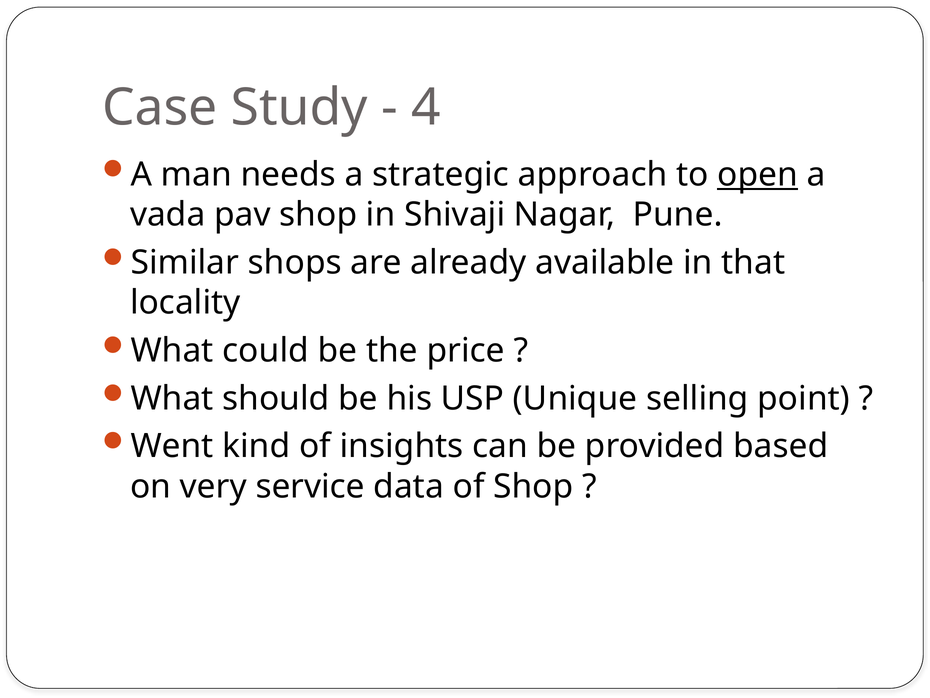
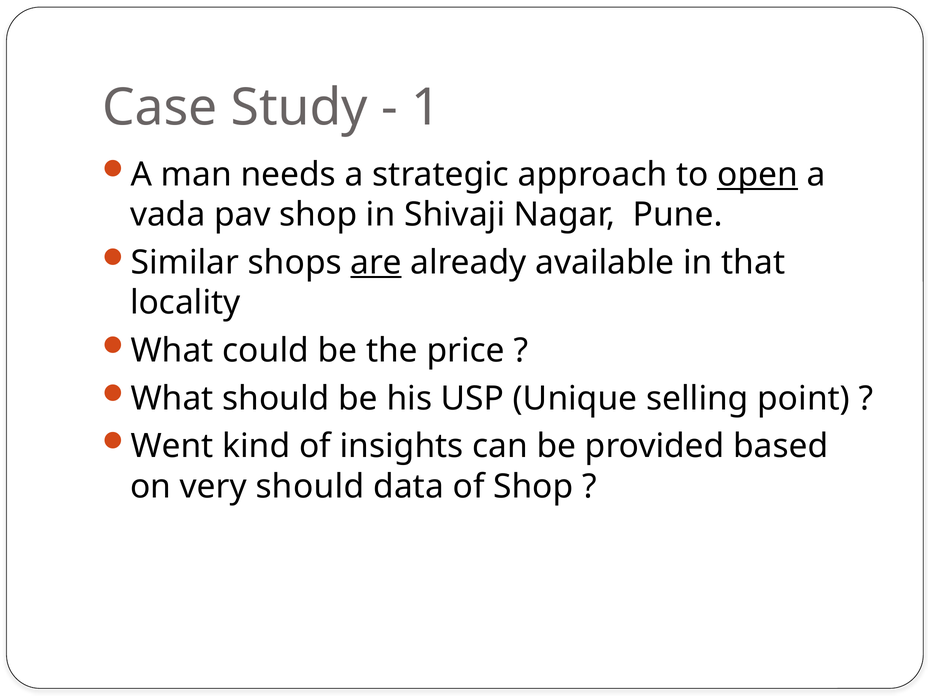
4: 4 -> 1
are underline: none -> present
very service: service -> should
